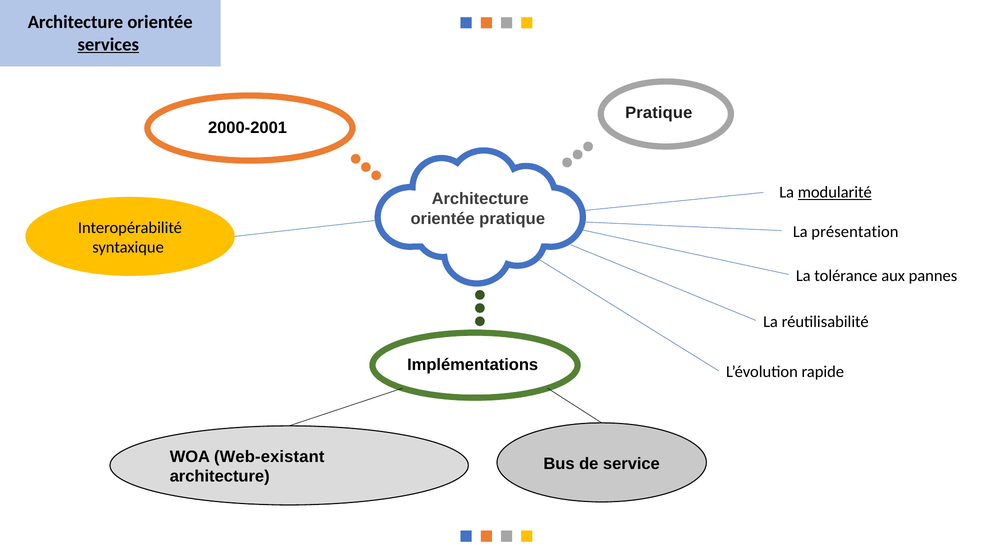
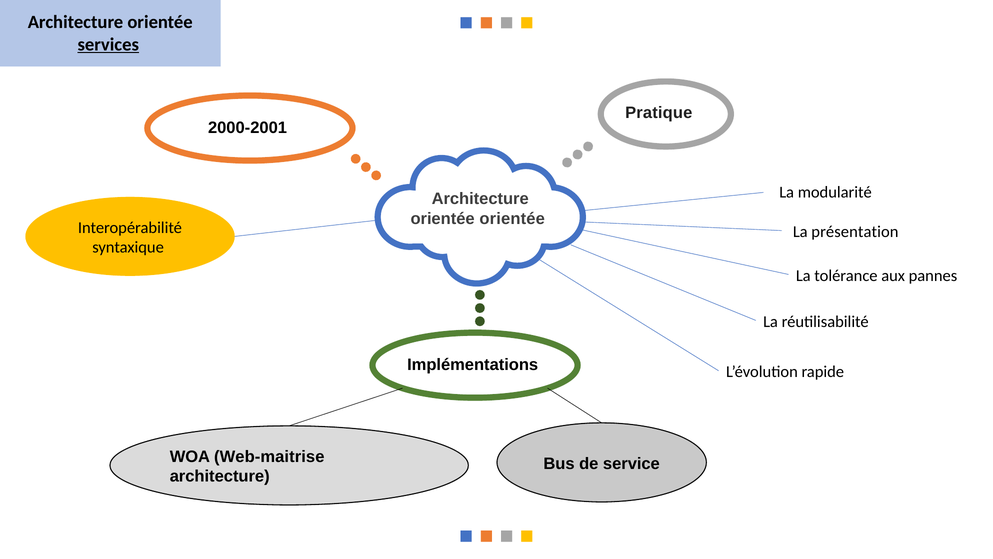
modularité underline: present -> none
orientée pratique: pratique -> orientée
Web-existant: Web-existant -> Web-maitrise
